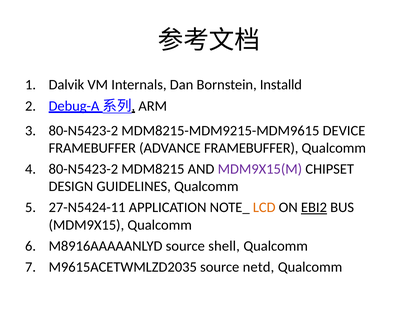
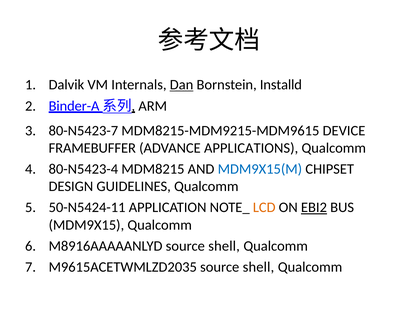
Dan underline: none -> present
Debug-A: Debug-A -> Binder-A
80-N5423-2 at (83, 131): 80-N5423-2 -> 80-N5423-7
ADVANCE FRAMEBUFFER: FRAMEBUFFER -> APPLICATIONS
80-N5423-2 at (83, 169): 80-N5423-2 -> 80-N5423-4
MDM9X15(M colour: purple -> blue
27-N5424-11: 27-N5424-11 -> 50-N5424-11
M9615ACETWMLZD2035 source netd: netd -> shell
